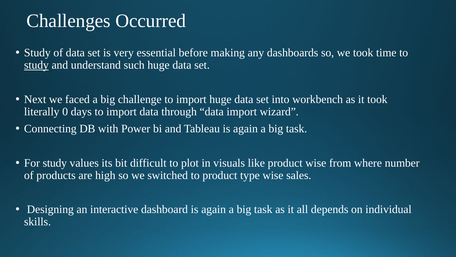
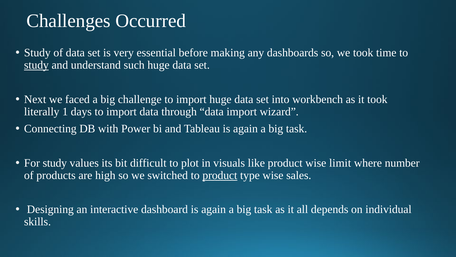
0: 0 -> 1
from: from -> limit
product at (220, 175) underline: none -> present
